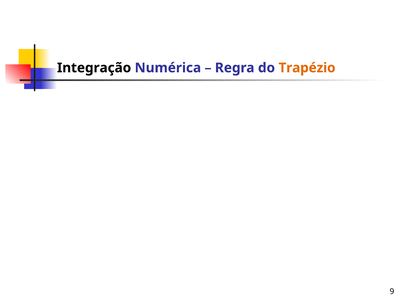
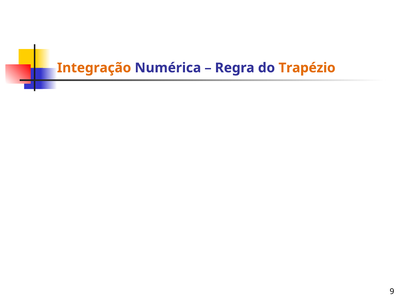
Integração colour: black -> orange
